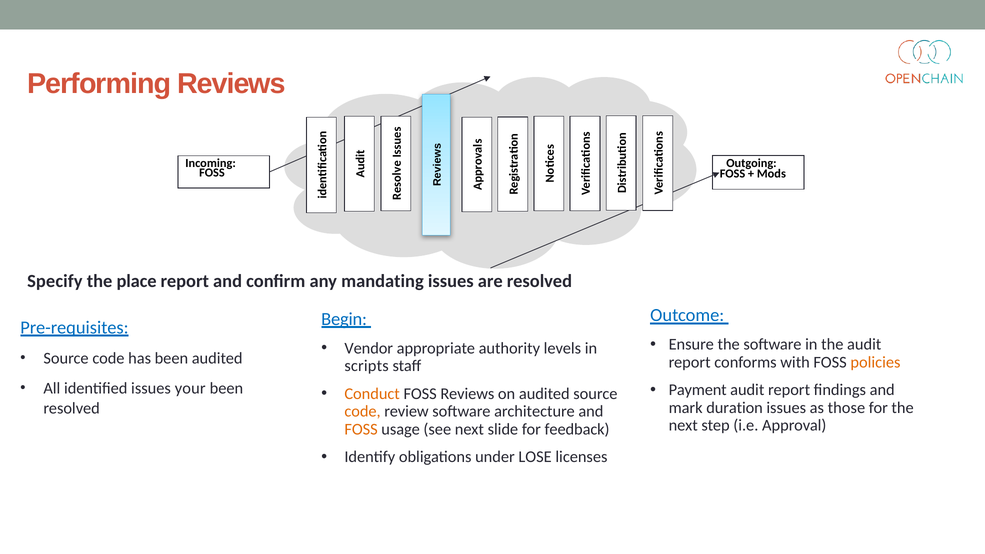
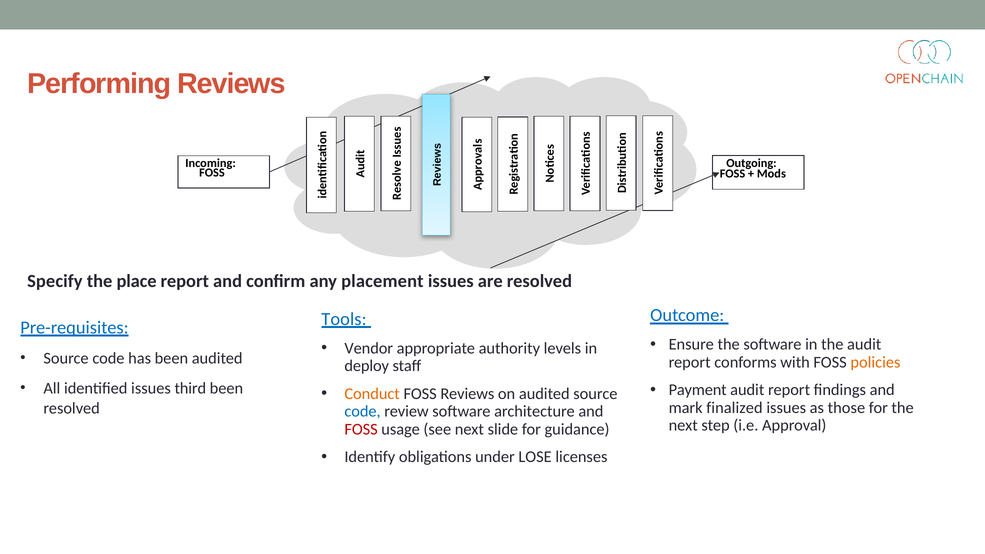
mandating: mandating -> placement
Begin: Begin -> Tools
scripts: scripts -> deploy
your: your -> third
duration: duration -> finalized
code at (363, 411) colour: orange -> blue
FOSS at (361, 429) colour: orange -> red
feedback: feedback -> guidance
